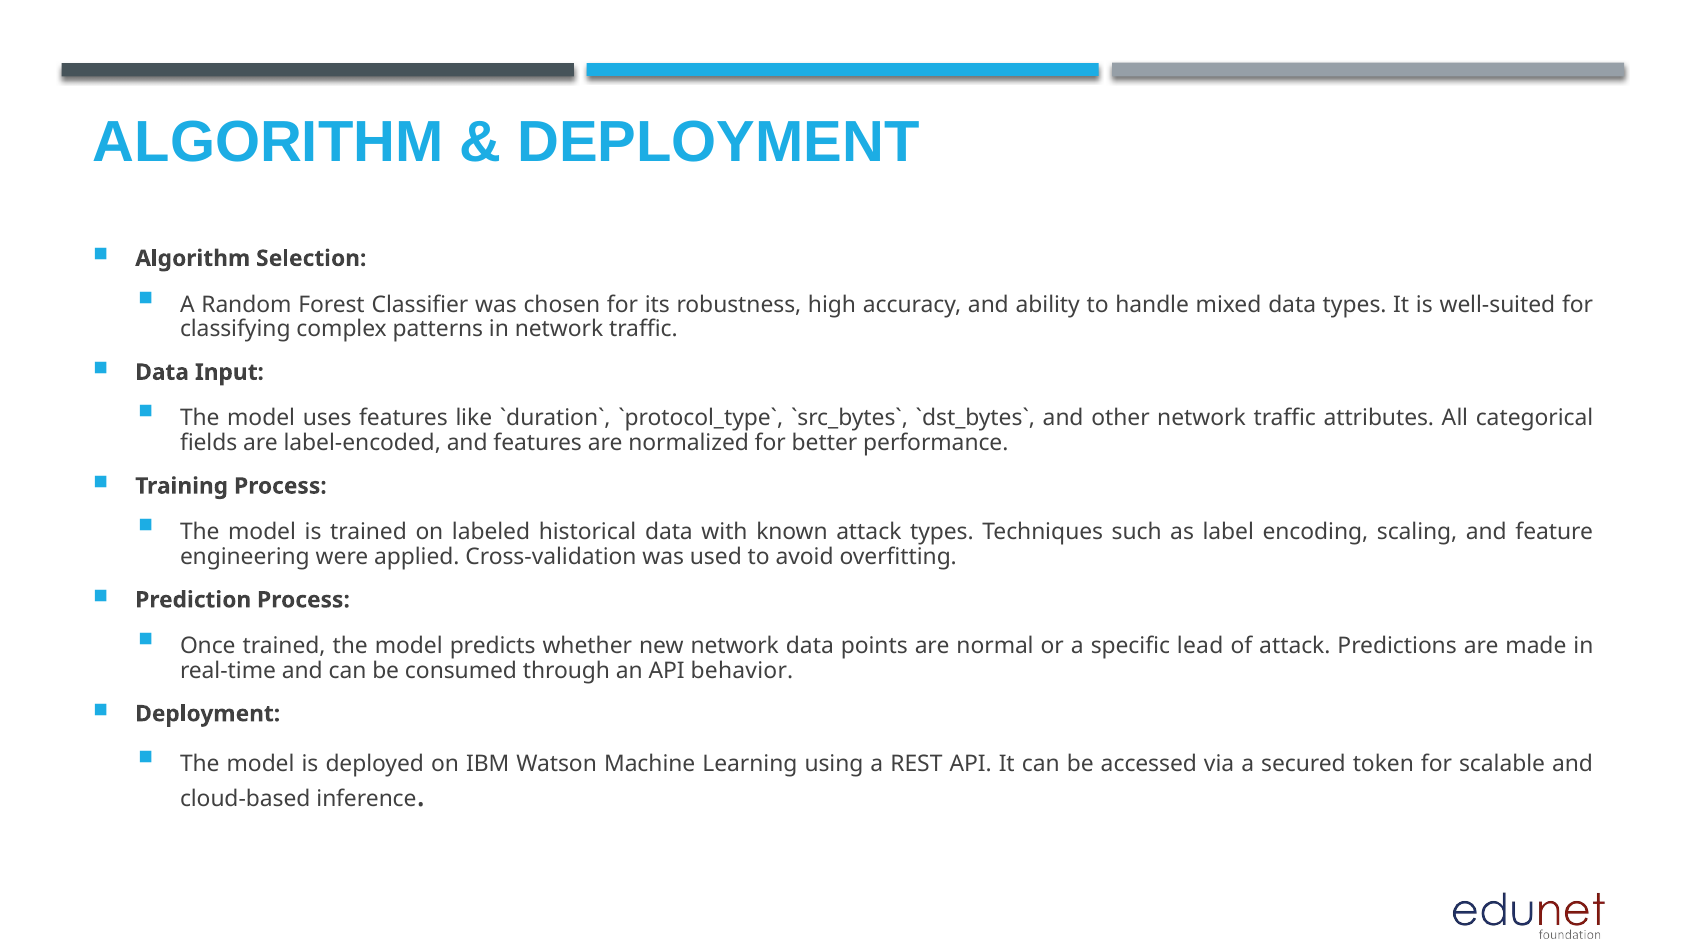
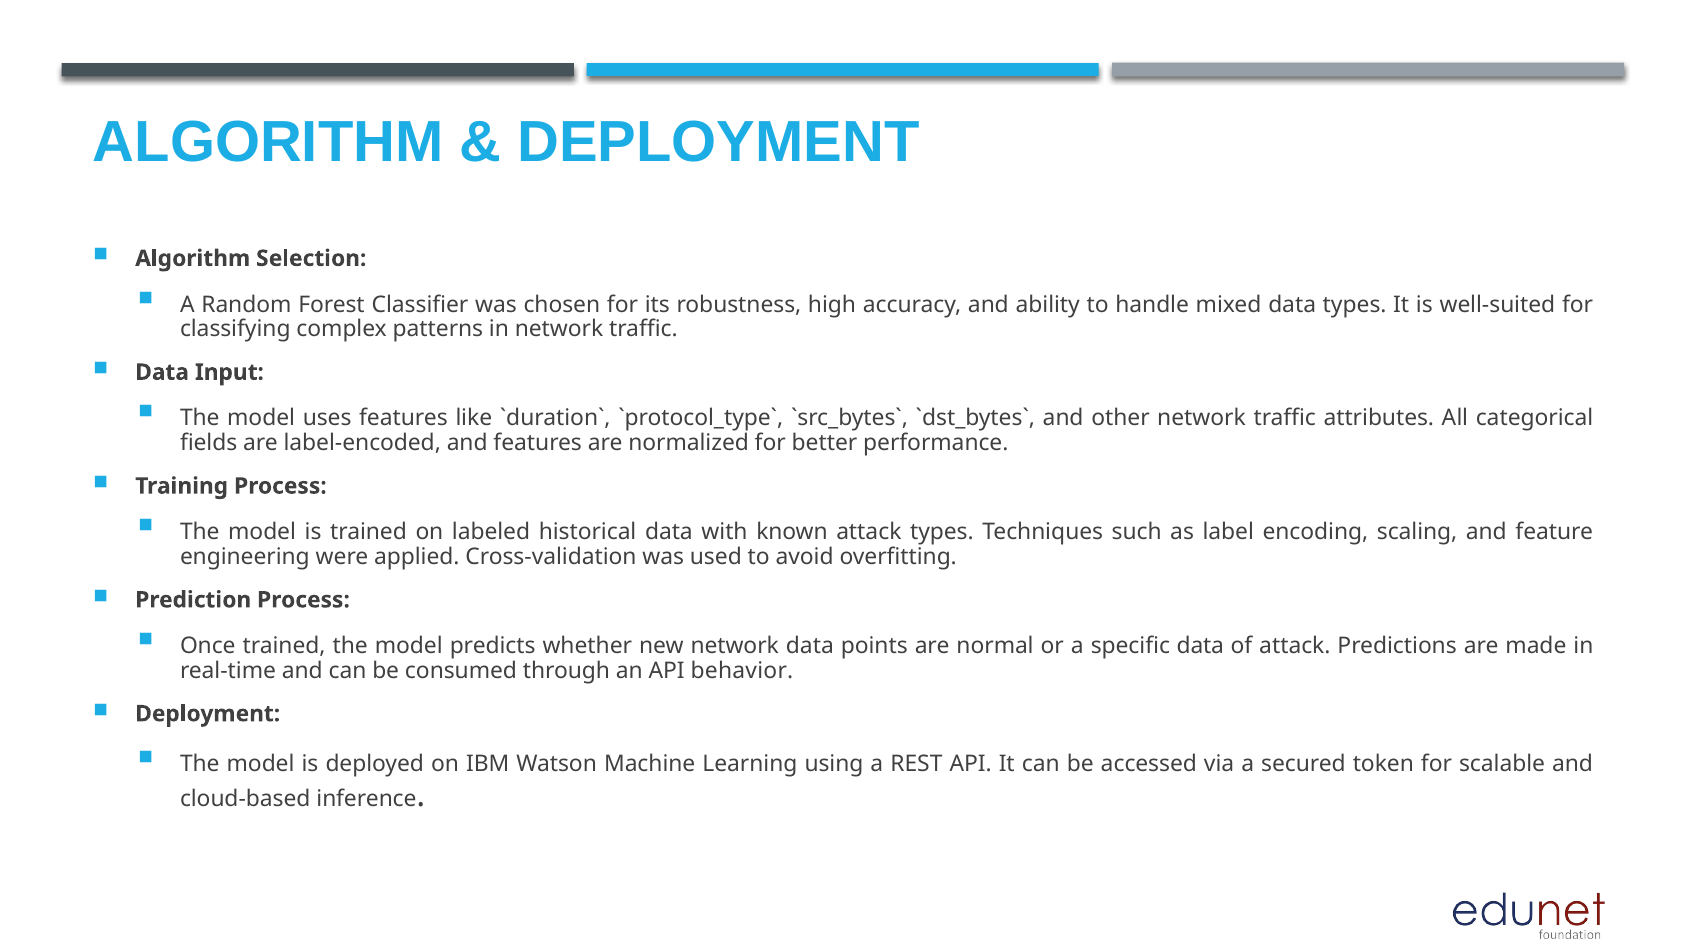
specific lead: lead -> data
